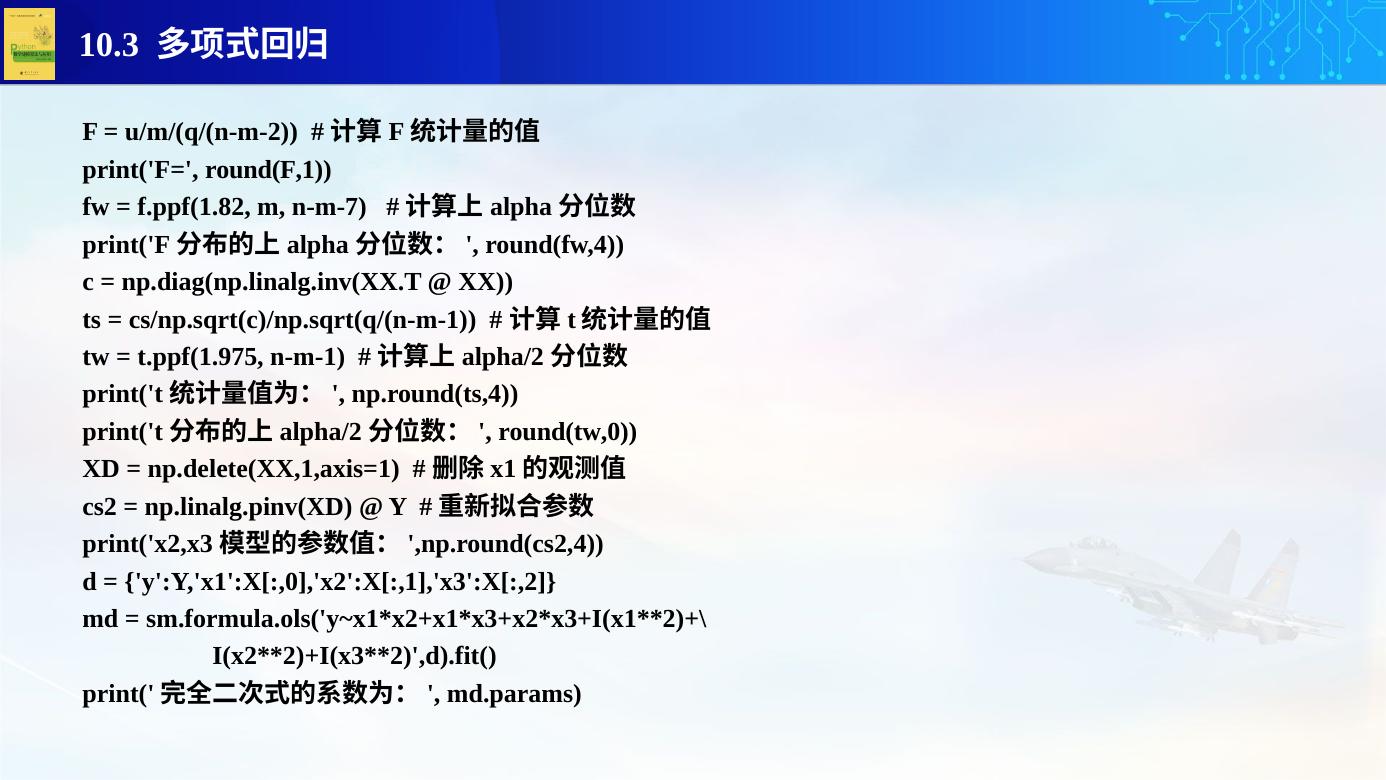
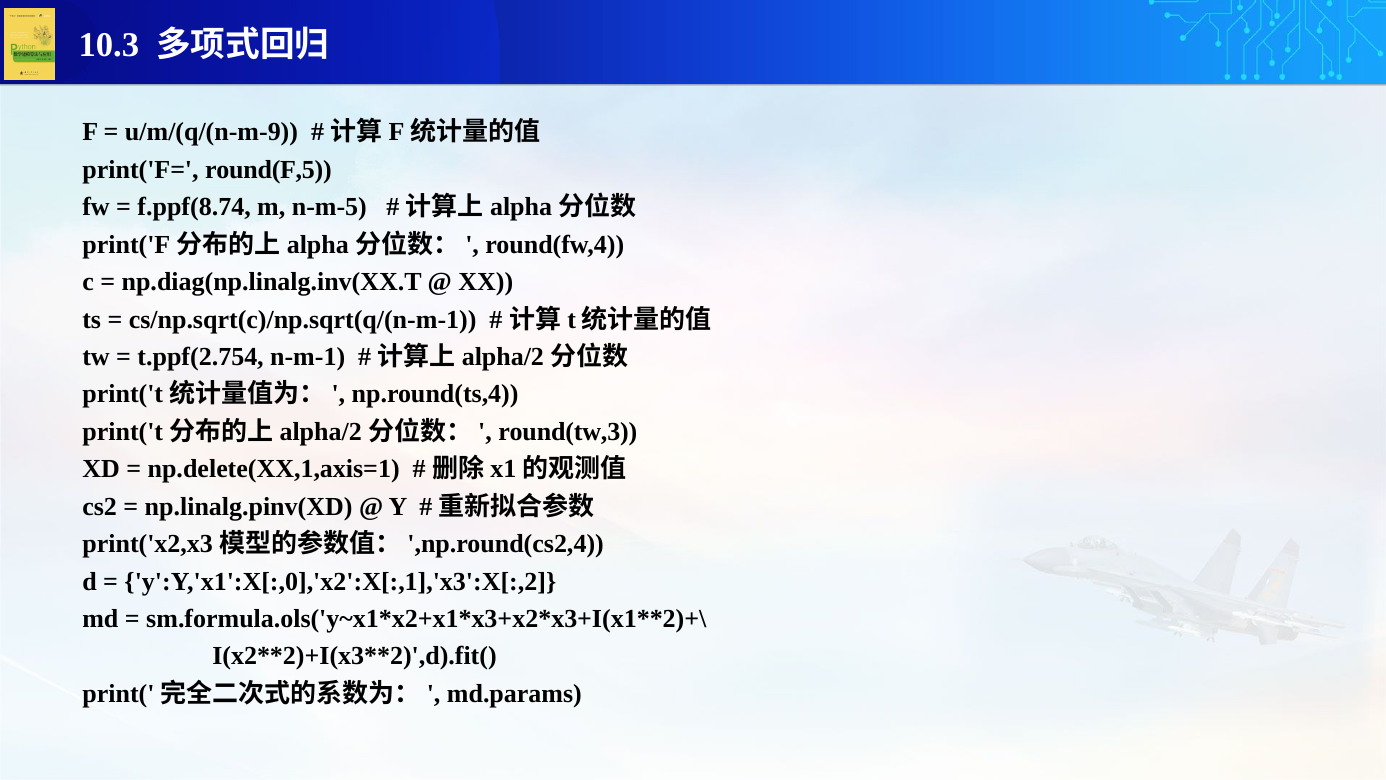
u/m/(q/(n-m-2: u/m/(q/(n-m-2 -> u/m/(q/(n-m-9
round(F,1: round(F,1 -> round(F,5
f.ppf(1.82: f.ppf(1.82 -> f.ppf(8.74
n-m-7: n-m-7 -> n-m-5
t.ppf(1.975: t.ppf(1.975 -> t.ppf(2.754
round(tw,0: round(tw,0 -> round(tw,3
